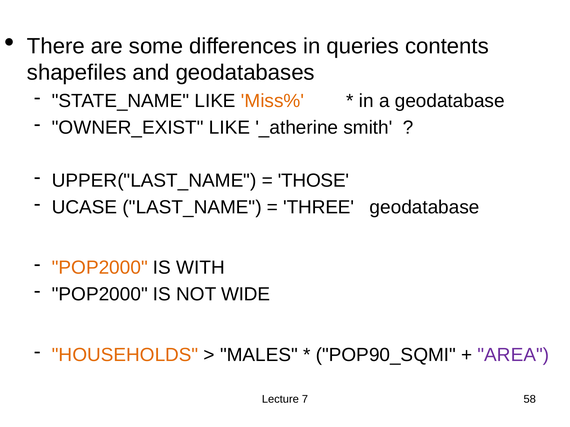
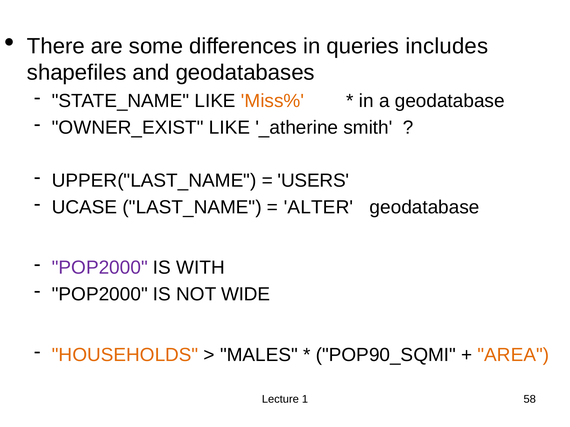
contents: contents -> includes
THOSE: THOSE -> USERS
THREE: THREE -> ALTER
POP2000 at (100, 268) colour: orange -> purple
AREA colour: purple -> orange
7: 7 -> 1
